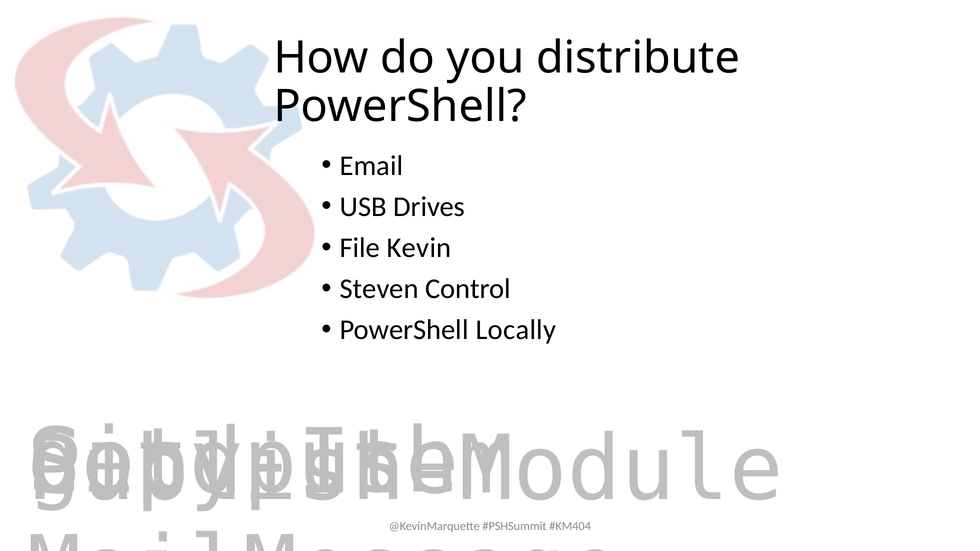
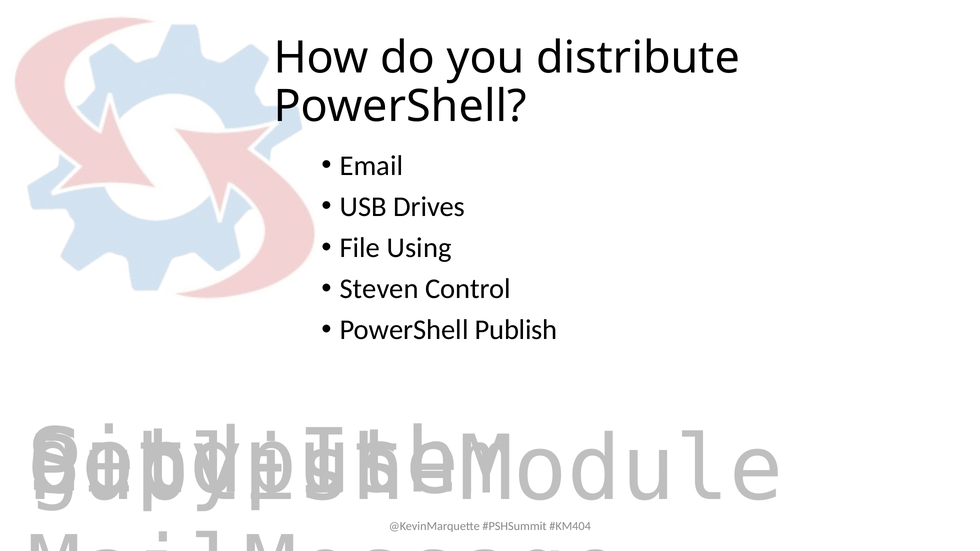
Kevin: Kevin -> Using
Locally: Locally -> Publish
